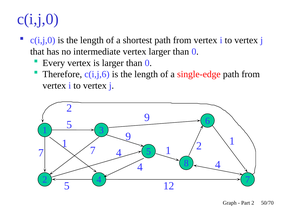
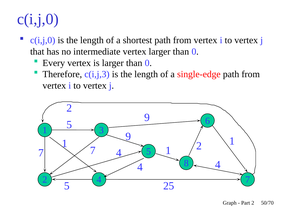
c(i,j,6: c(i,j,6 -> c(i,j,3
12: 12 -> 25
